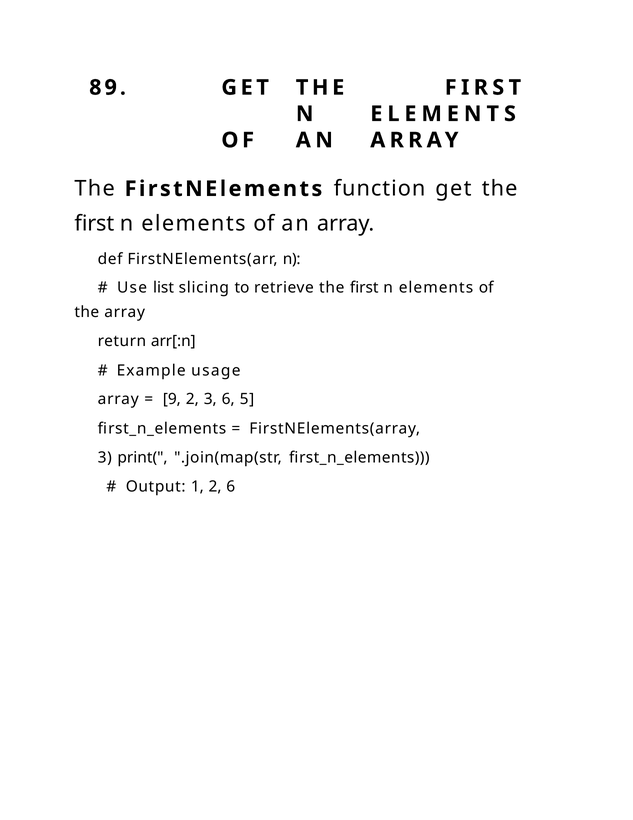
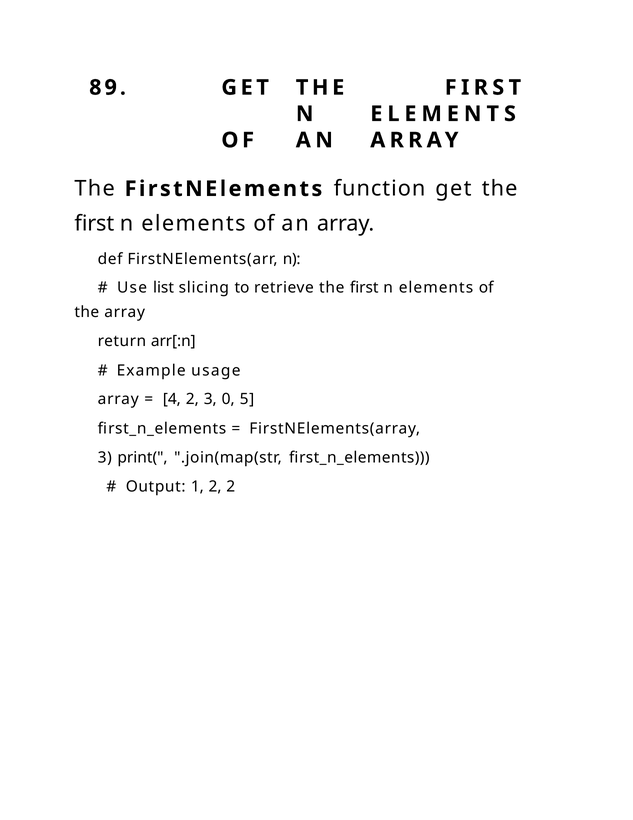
9: 9 -> 4
3 6: 6 -> 0
2 6: 6 -> 2
